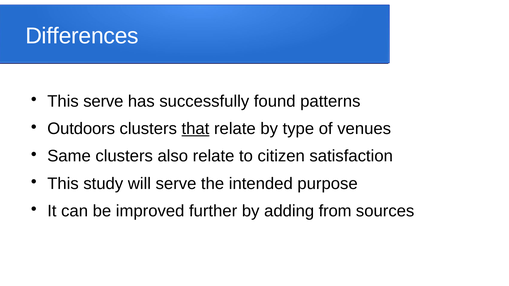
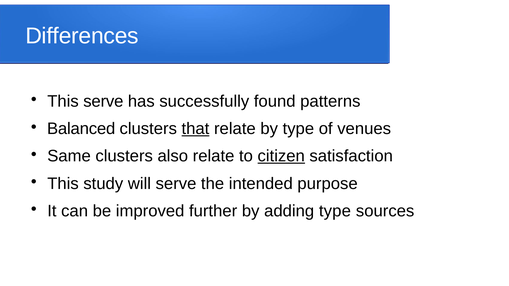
Outdoors: Outdoors -> Balanced
citizen underline: none -> present
adding from: from -> type
